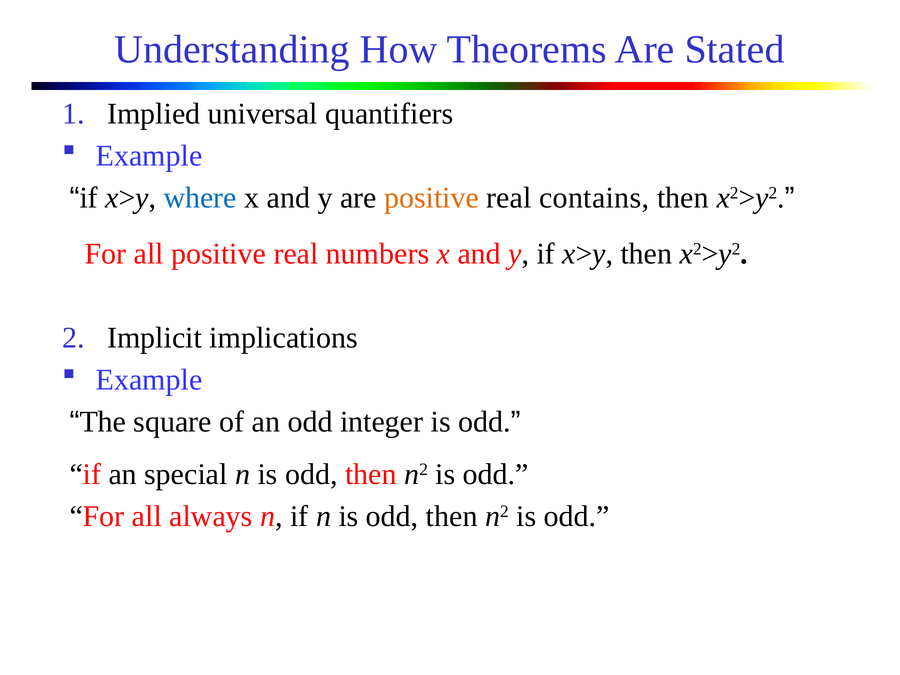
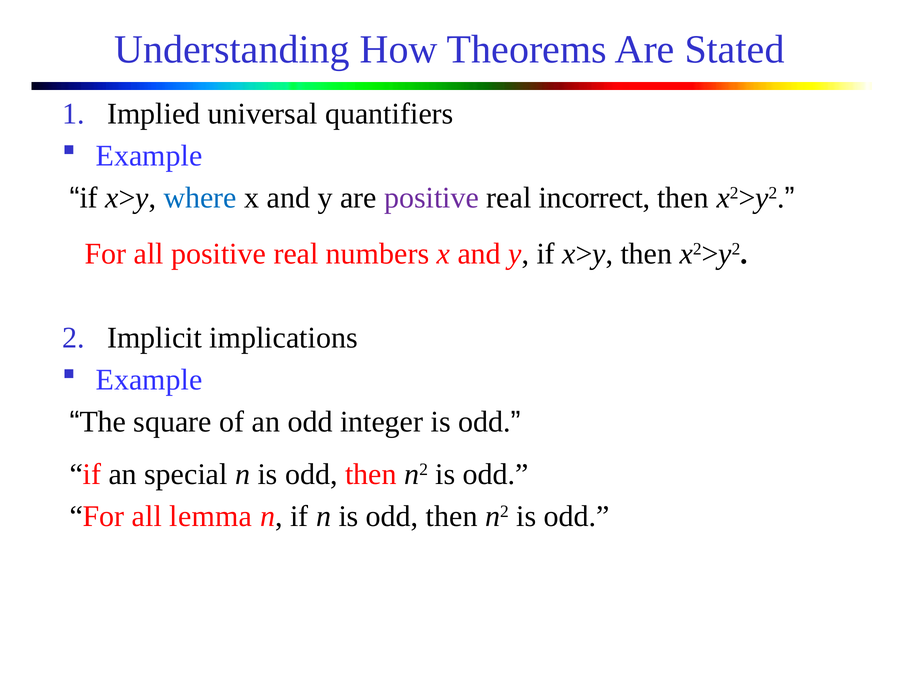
positive at (432, 198) colour: orange -> purple
contains: contains -> incorrect
always: always -> lemma
